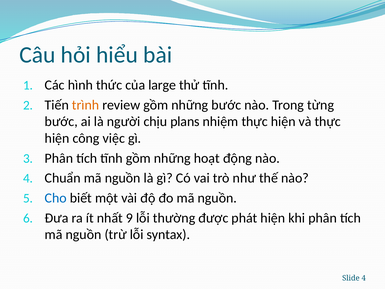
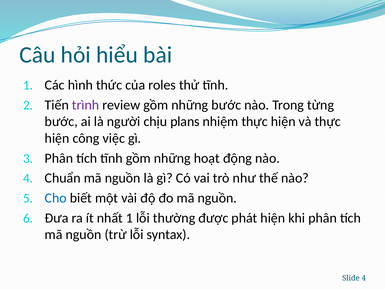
large: large -> roles
trình colour: orange -> purple
nhất 9: 9 -> 1
